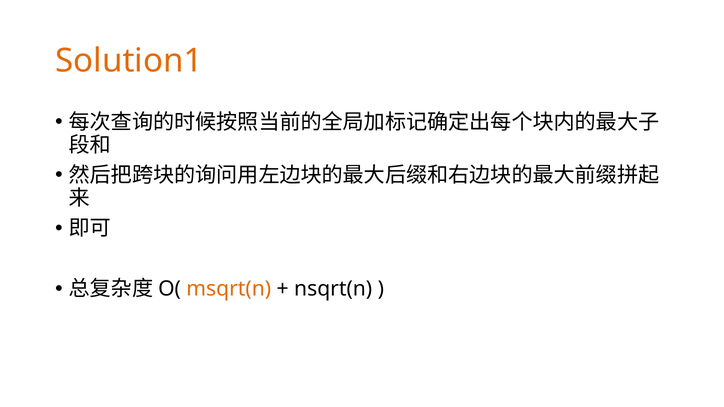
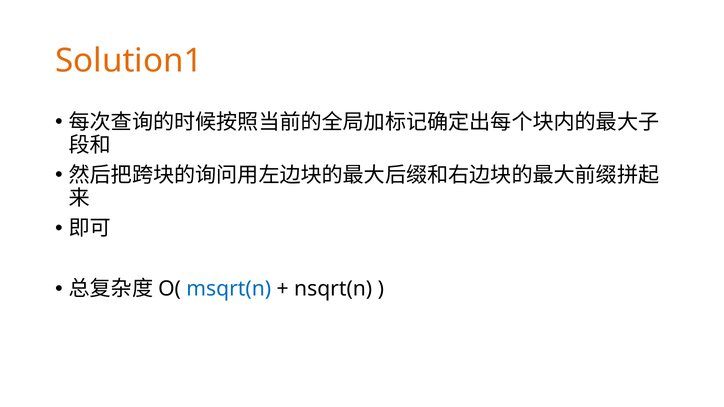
msqrt(n colour: orange -> blue
